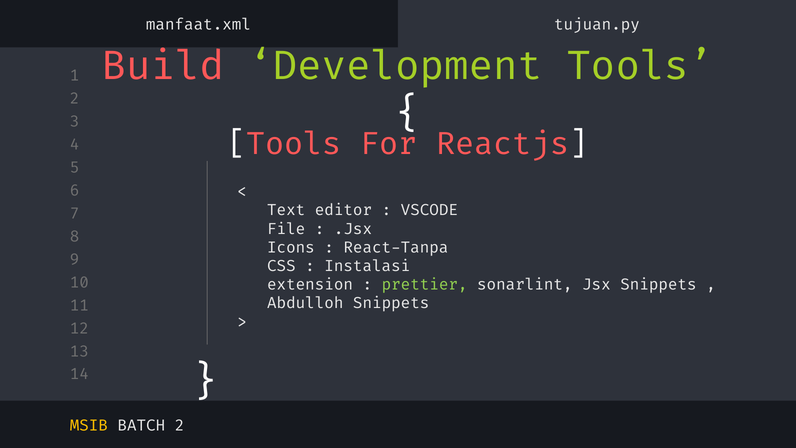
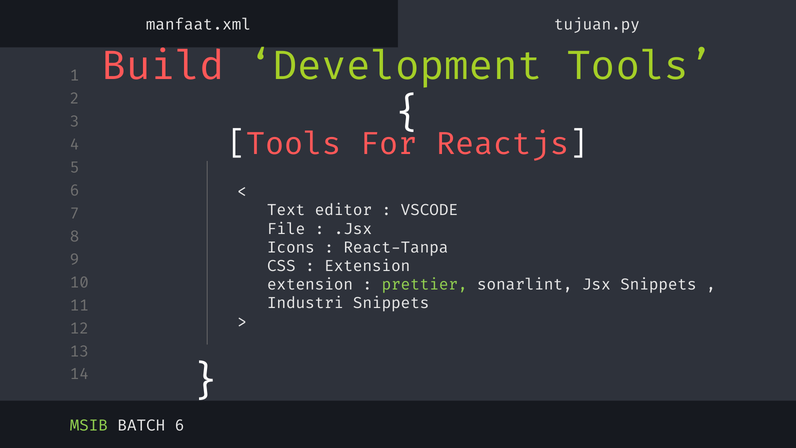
Instalasi at (367, 266): Instalasi -> Extension
Abdulloh: Abdulloh -> Industri
MSIB colour: yellow -> light green
BATCH 2: 2 -> 6
